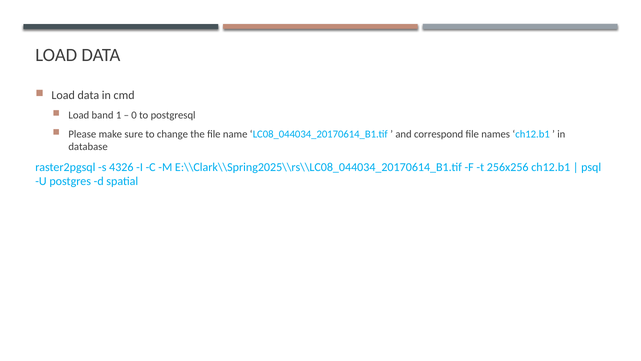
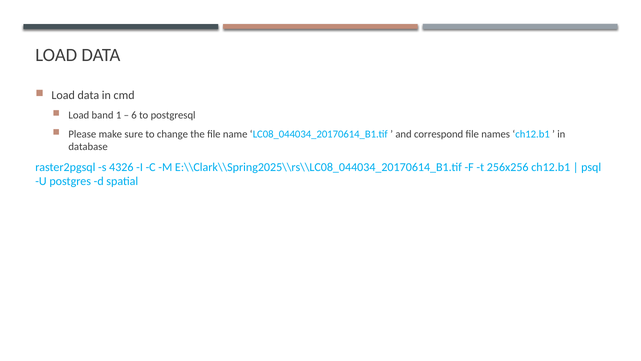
0: 0 -> 6
